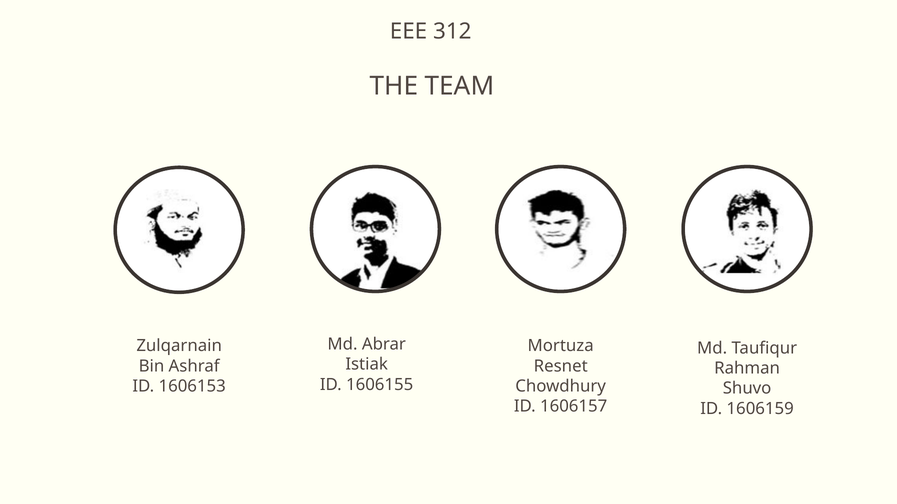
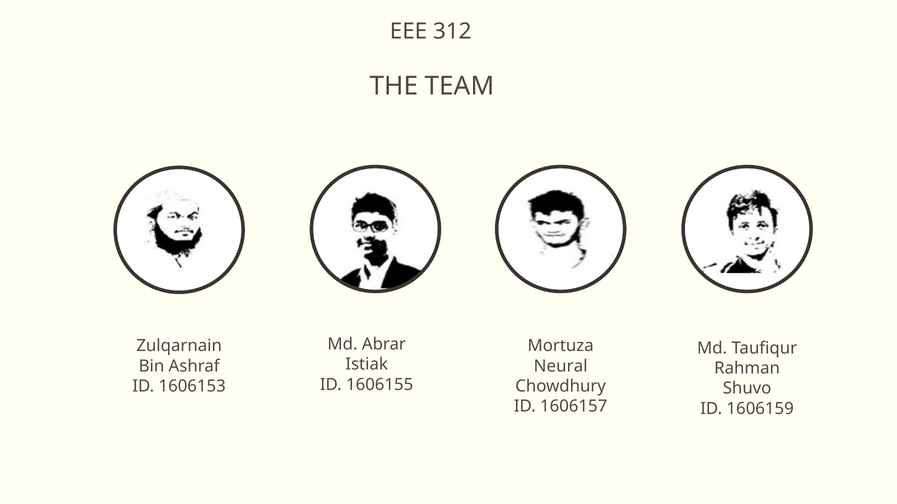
Resnet: Resnet -> Neural
